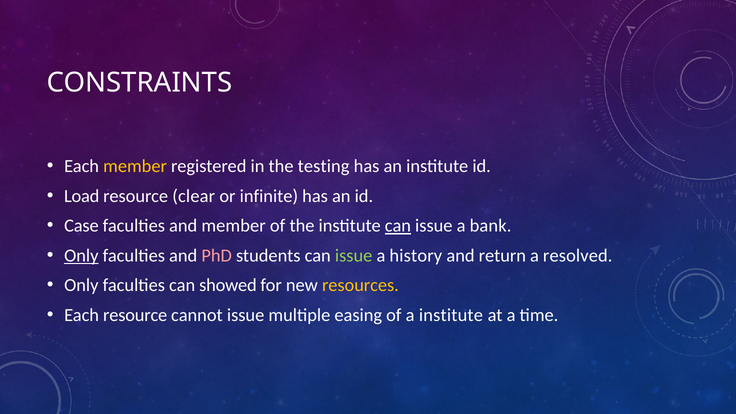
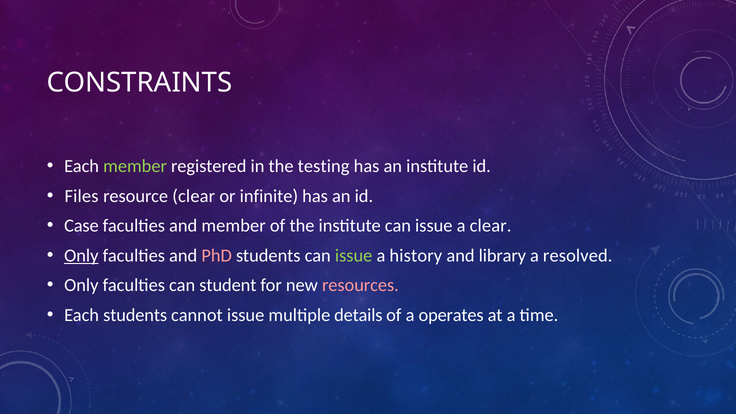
member at (135, 166) colour: yellow -> light green
Load: Load -> Files
can at (398, 226) underline: present -> none
a bank: bank -> clear
return: return -> library
showed: showed -> student
resources colour: yellow -> pink
Each resource: resource -> students
easing: easing -> details
a institute: institute -> operates
